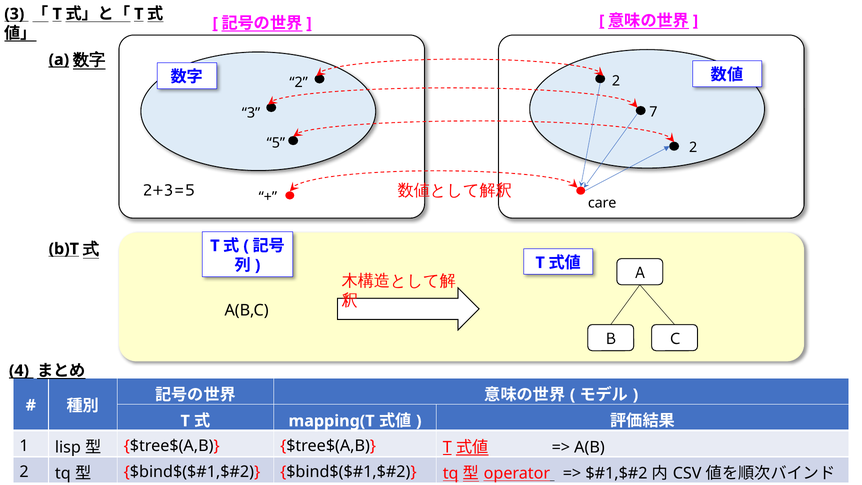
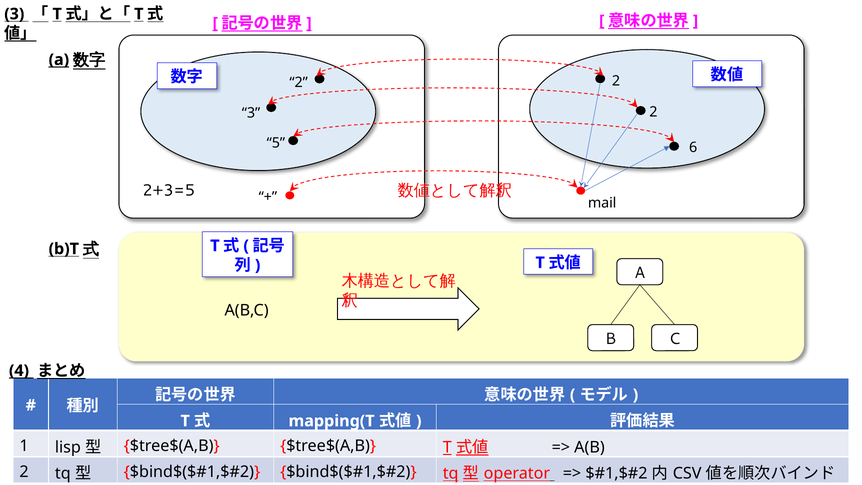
3 7: 7 -> 2
5 2: 2 -> 6
care: care -> mail
